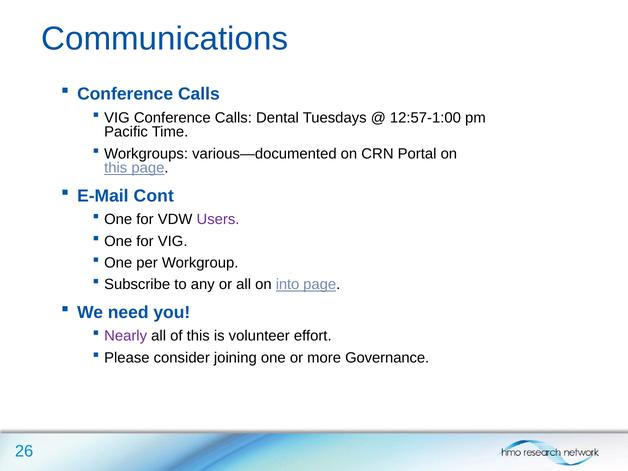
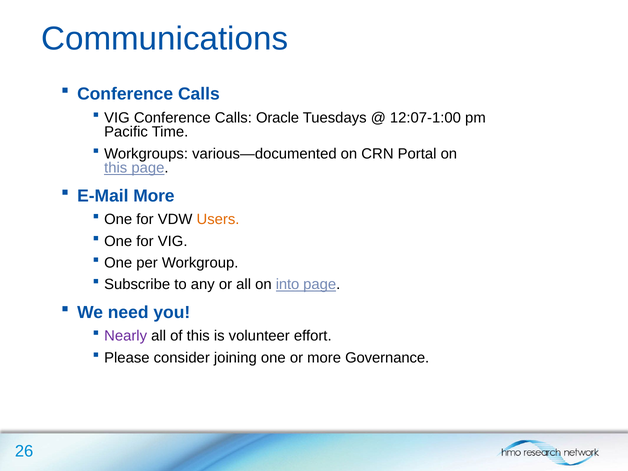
Dental: Dental -> Oracle
12:57-1:00: 12:57-1:00 -> 12:07-1:00
E-Mail Cont: Cont -> More
Users colour: purple -> orange
